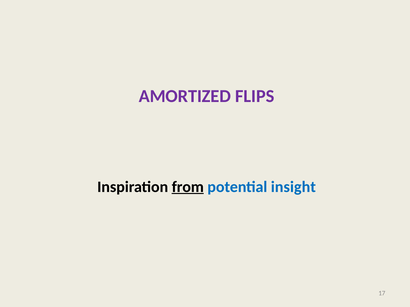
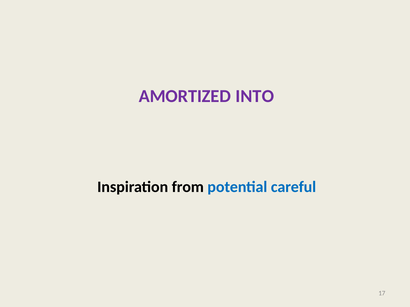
FLIPS: FLIPS -> INTO
from underline: present -> none
insight: insight -> careful
